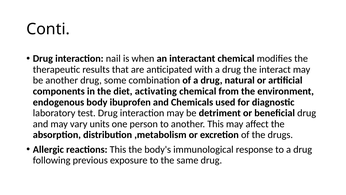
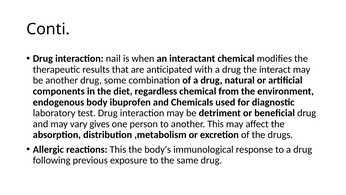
activating: activating -> regardless
units: units -> gives
